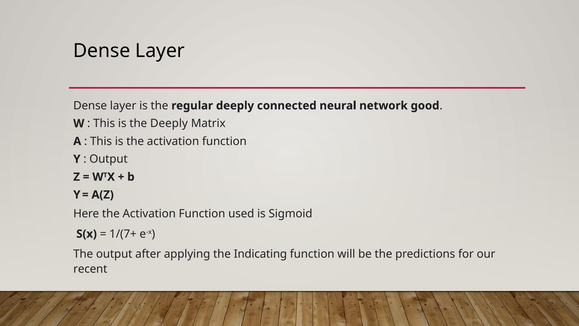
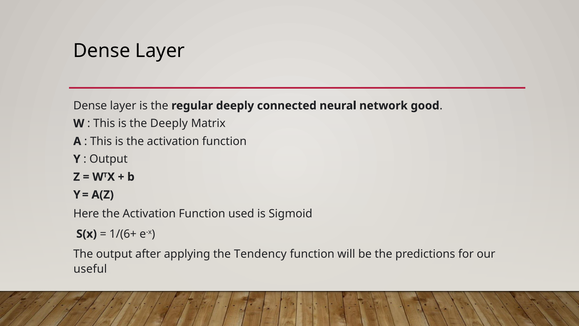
1/(7+: 1/(7+ -> 1/(6+
Indicating: Indicating -> Tendency
recent: recent -> useful
